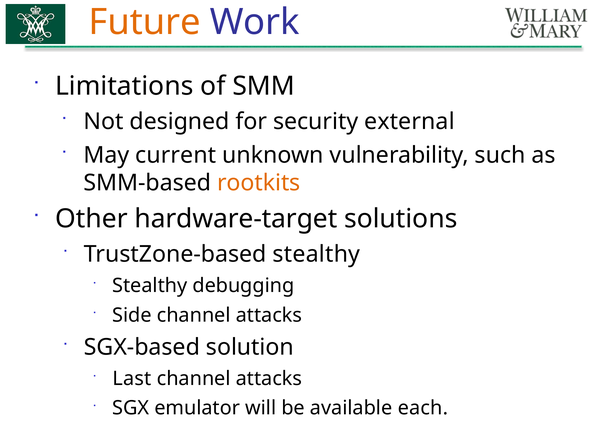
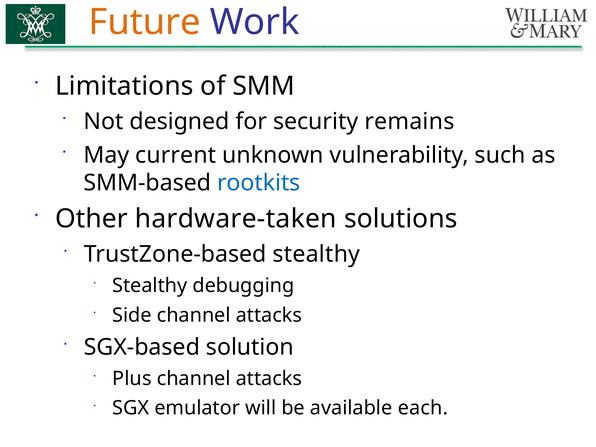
external: external -> remains
rootkits colour: orange -> blue
hardware-target: hardware-target -> hardware-taken
Last: Last -> Plus
